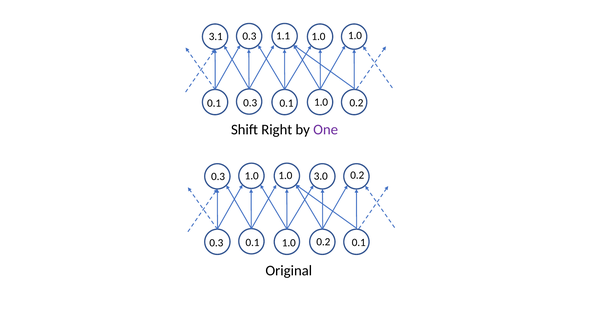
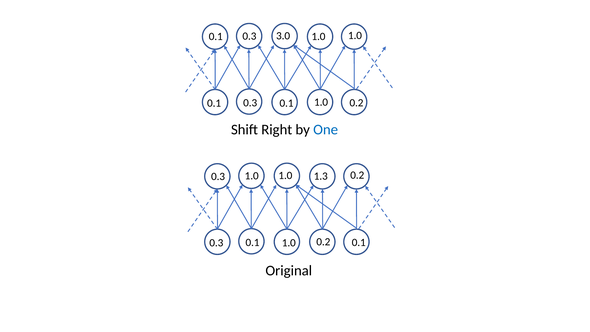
3.1 at (216, 37): 3.1 -> 0.1
1.1: 1.1 -> 3.0
One colour: purple -> blue
3.0: 3.0 -> 1.3
